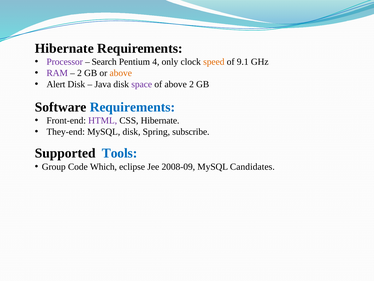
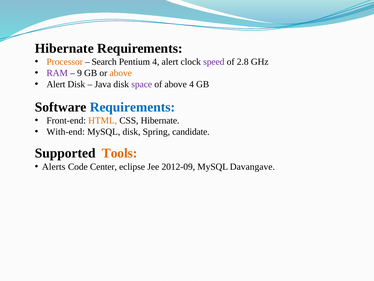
Processor colour: purple -> orange
4 only: only -> alert
speed colour: orange -> purple
9.1: 9.1 -> 2.8
2 at (79, 73): 2 -> 9
above 2: 2 -> 4
HTML colour: purple -> orange
They-end: They-end -> With-end
subscribe: subscribe -> candidate
Tools colour: blue -> orange
Group: Group -> Alerts
Which: Which -> Center
2008-09: 2008-09 -> 2012-09
Candidates: Candidates -> Davangave
